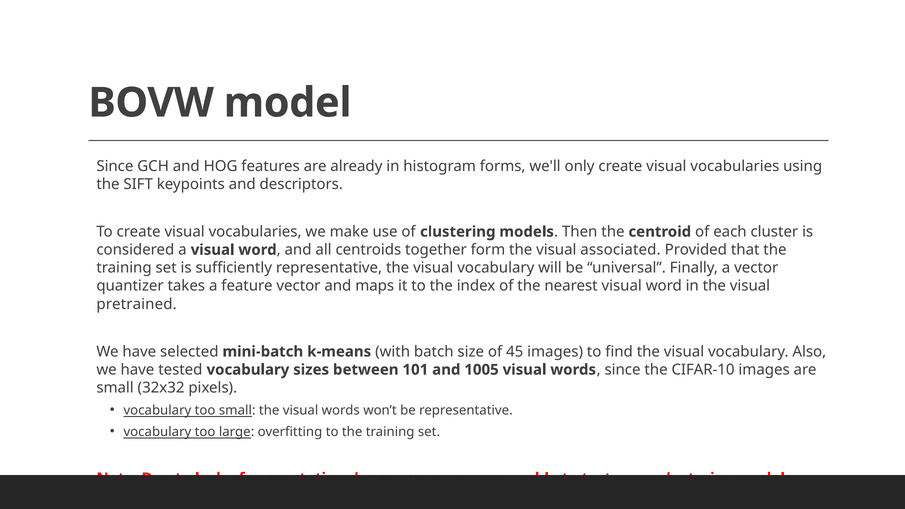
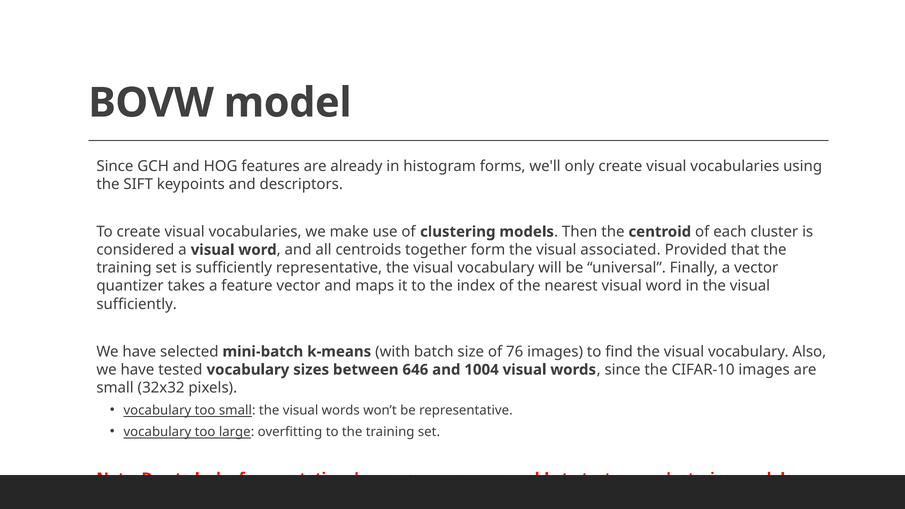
pretrained at (137, 304): pretrained -> sufficiently
45: 45 -> 76
101: 101 -> 646
1005: 1005 -> 1004
